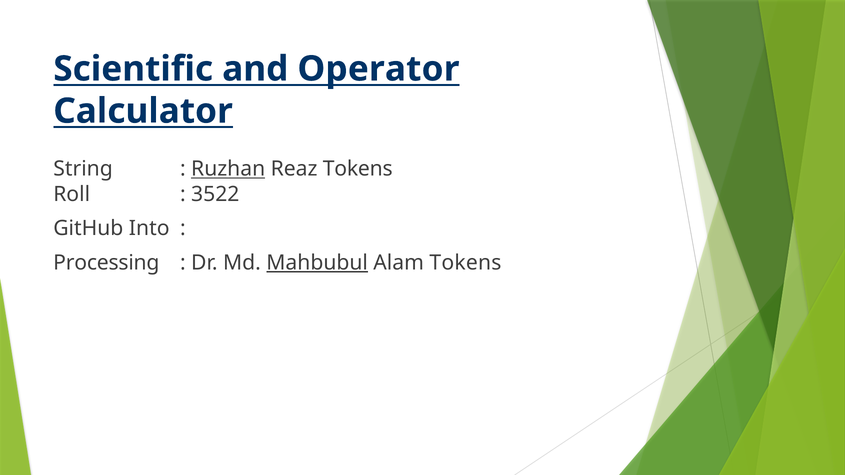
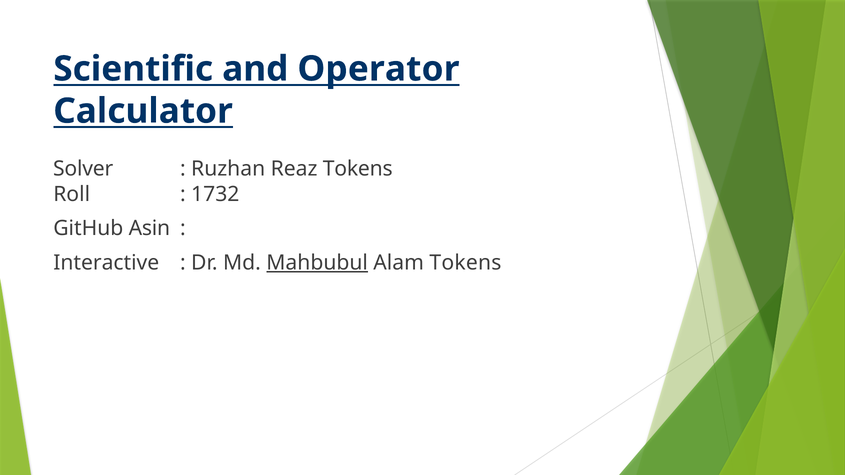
String: String -> Solver
Ruzhan underline: present -> none
3522: 3522 -> 1732
Into: Into -> Asin
Processing: Processing -> Interactive
